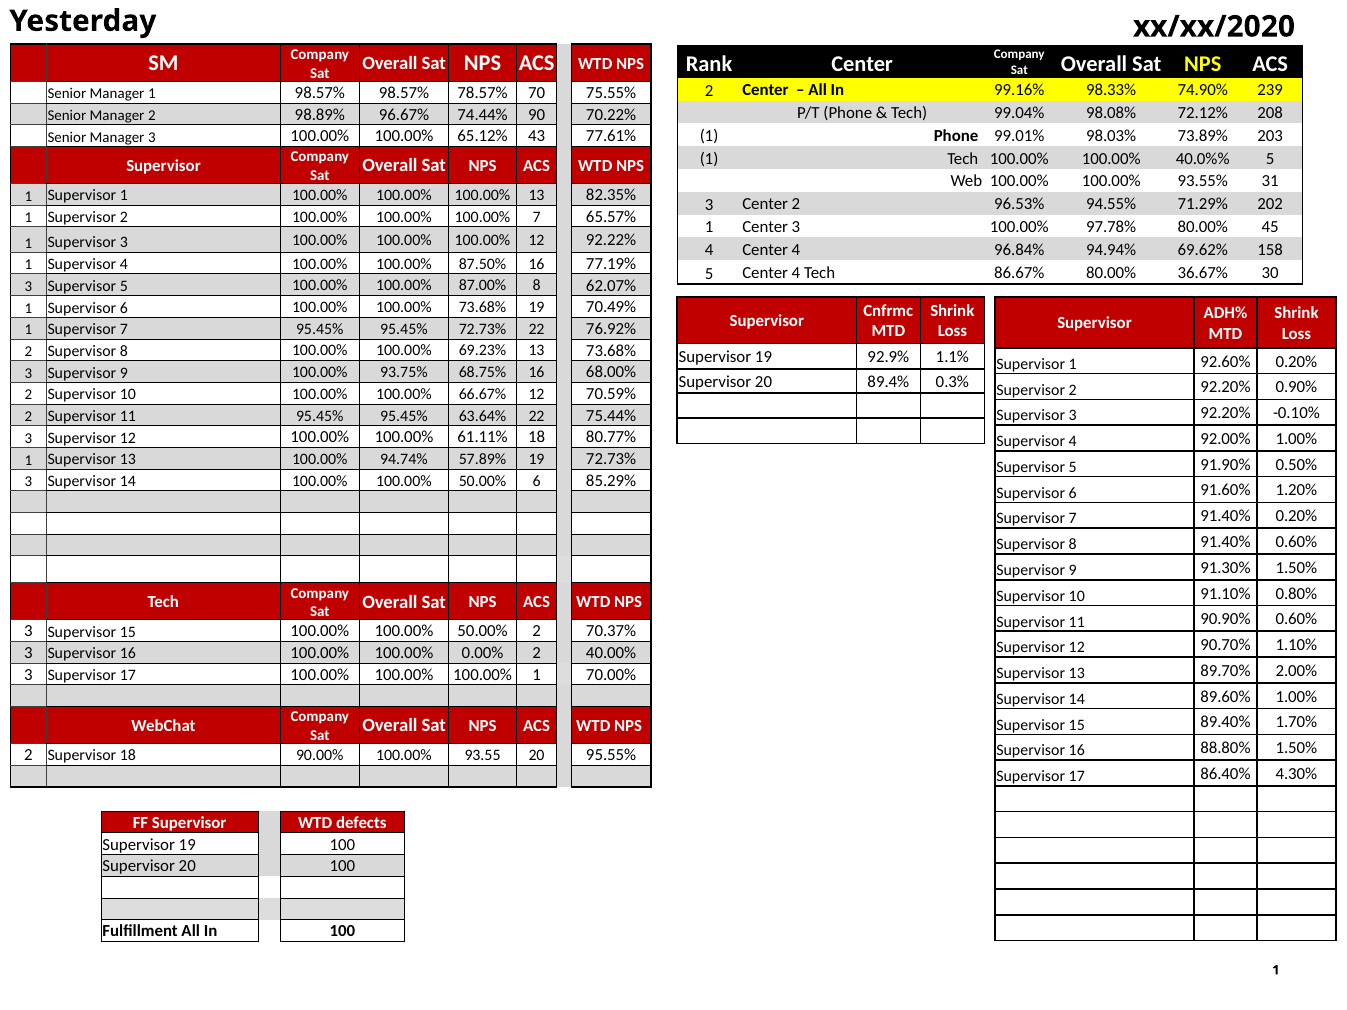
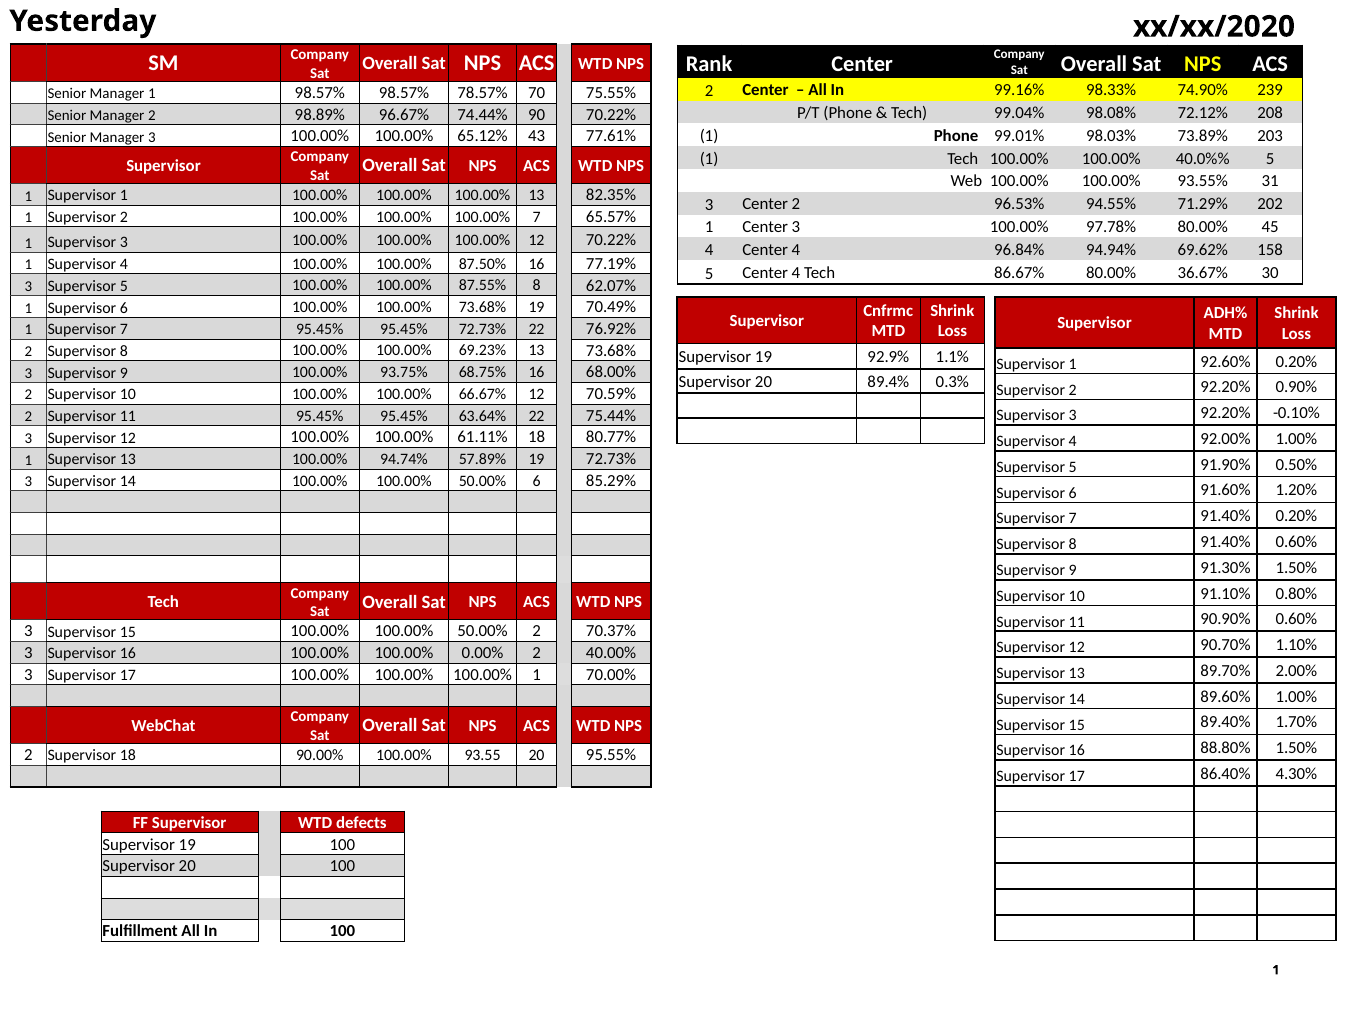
12 92.22%: 92.22% -> 70.22%
87.00%: 87.00% -> 87.55%
